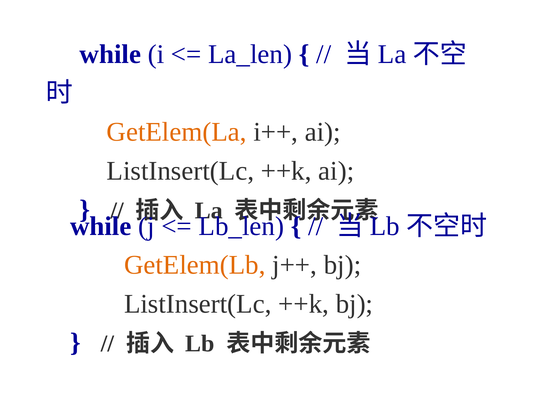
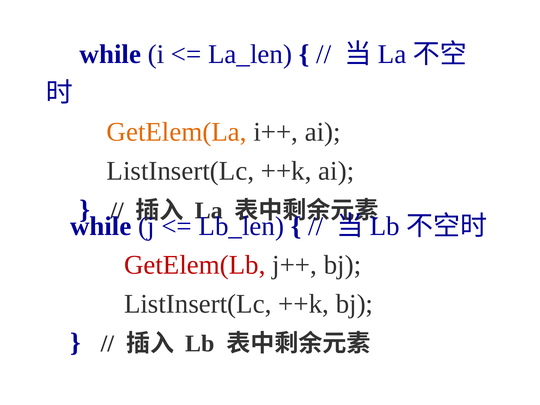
GetElem(Lb colour: orange -> red
